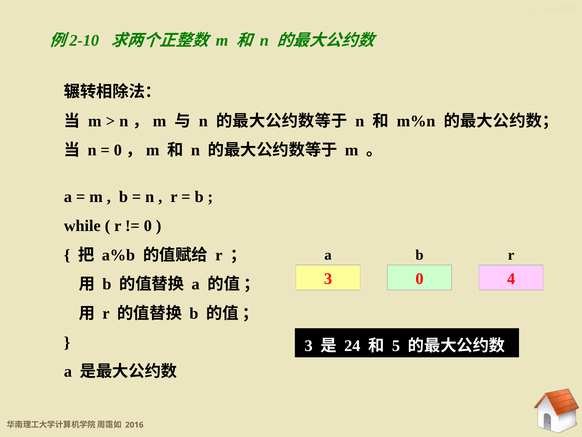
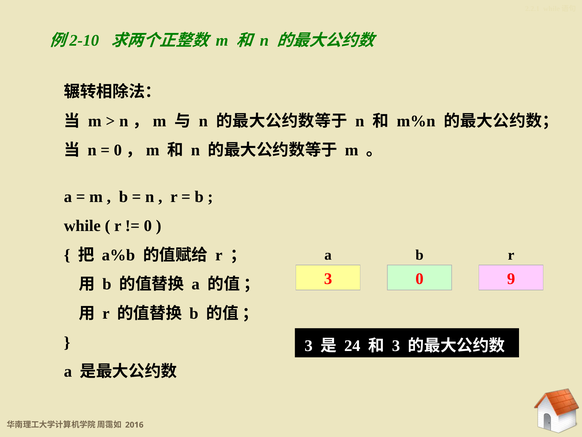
4: 4 -> 9
5 at (396, 345): 5 -> 3
